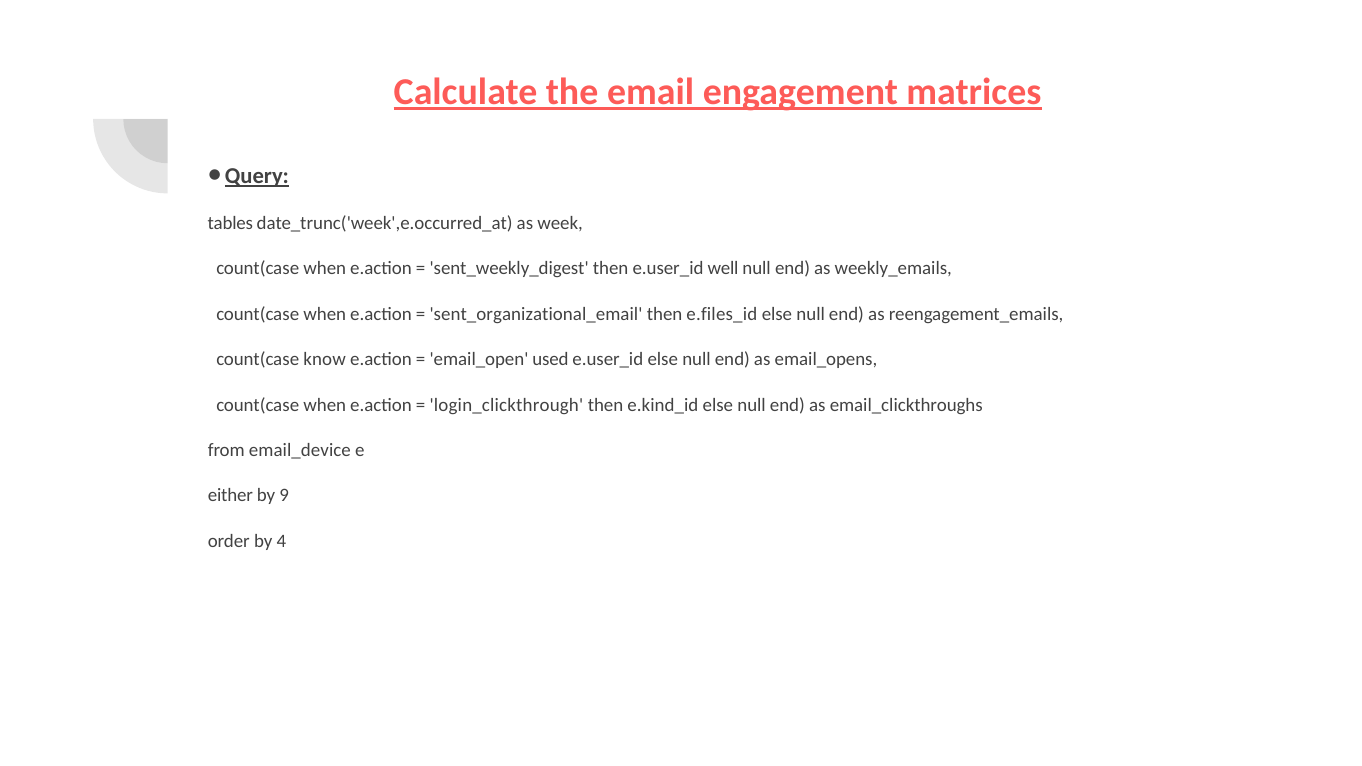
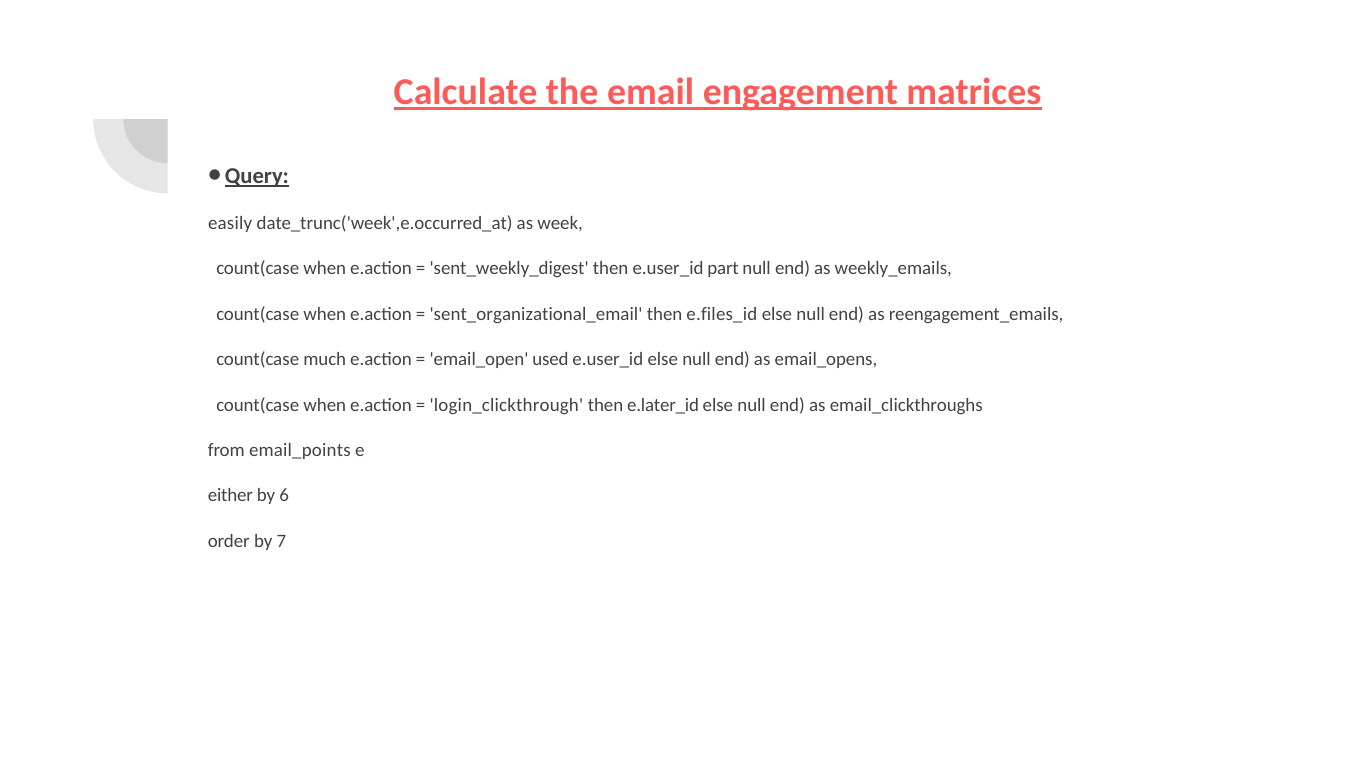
tables: tables -> easily
well: well -> part
know: know -> much
e.kind_id: e.kind_id -> e.later_id
email_device: email_device -> email_points
9: 9 -> 6
4: 4 -> 7
